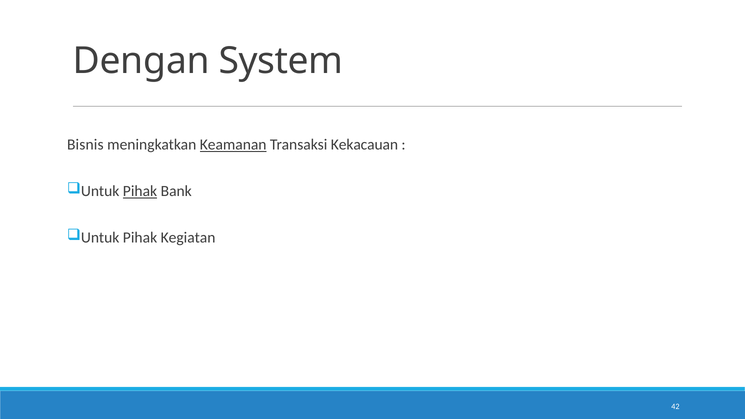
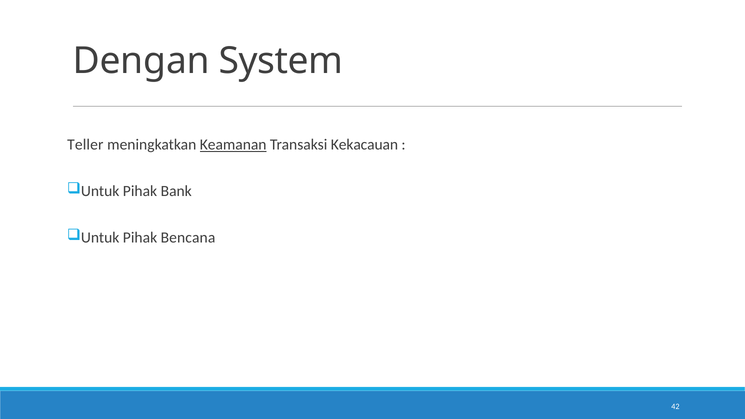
Bisnis: Bisnis -> Teller
Pihak at (140, 191) underline: present -> none
Kegiatan: Kegiatan -> Bencana
